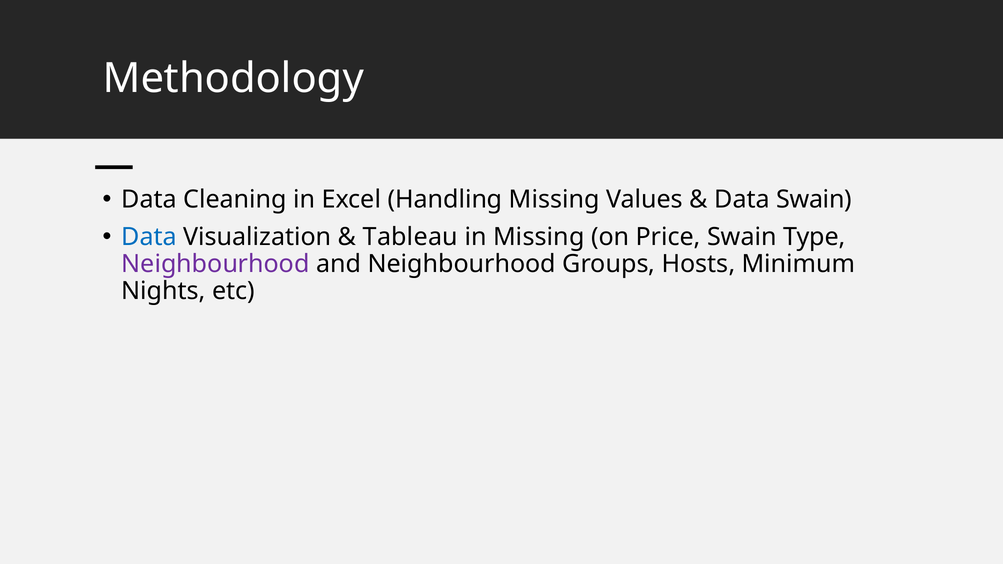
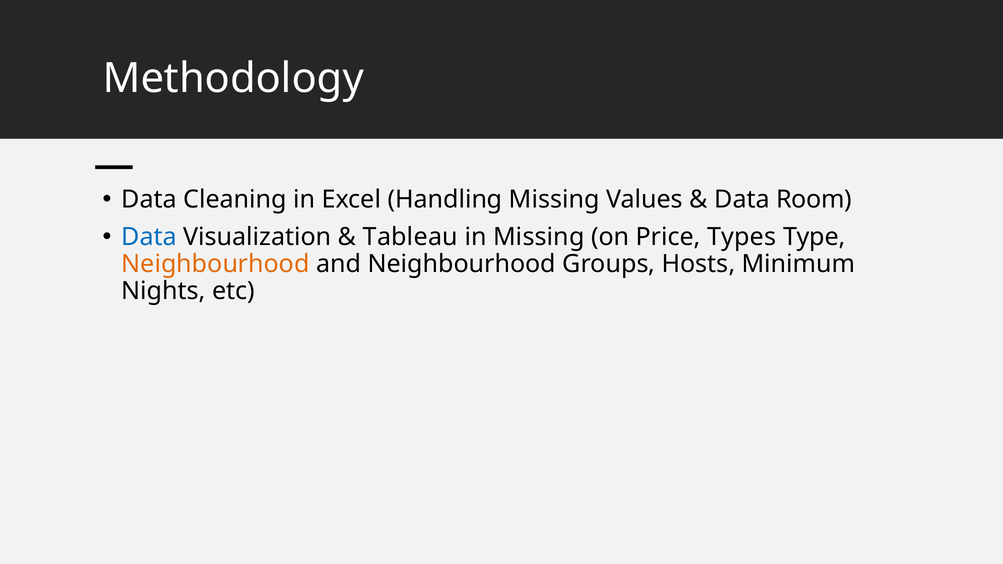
Data Swain: Swain -> Room
Price Swain: Swain -> Types
Neighbourhood at (215, 264) colour: purple -> orange
